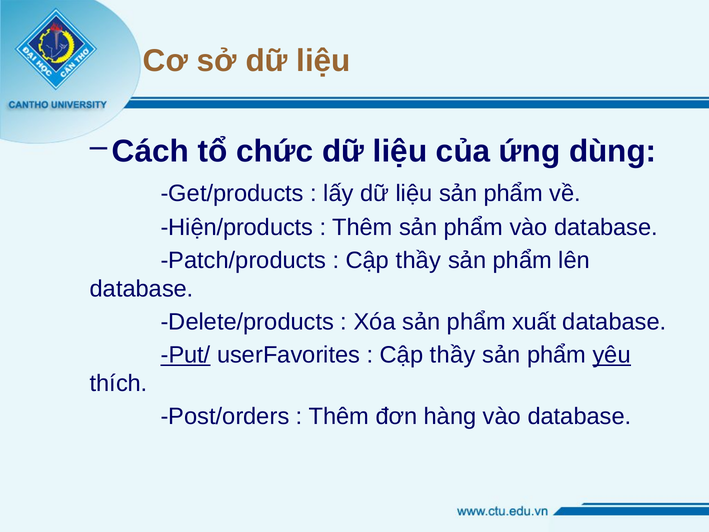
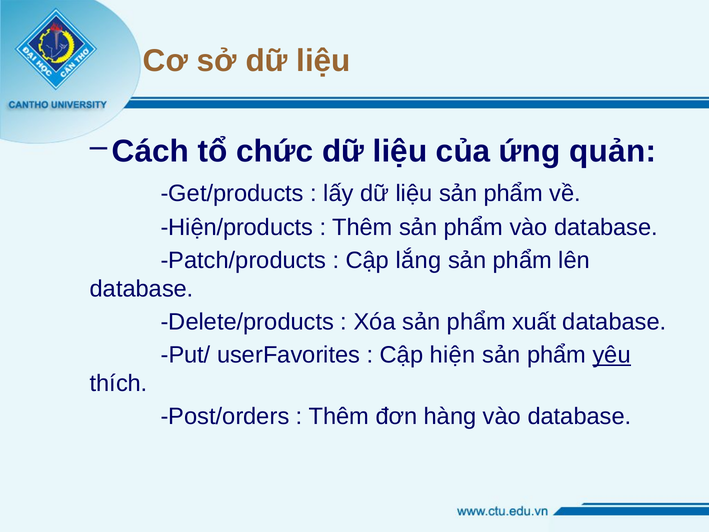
dùng: dùng -> quản
thầy at (418, 260): thầy -> lắng
Put/ underline: present -> none
thầy at (453, 355): thầy -> hiện
